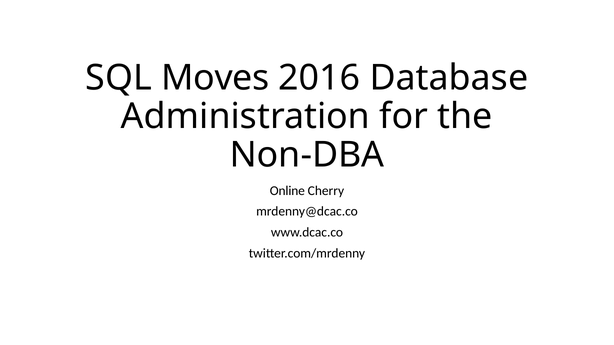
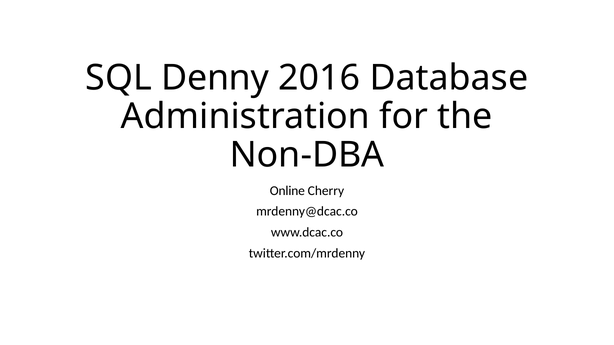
Moves: Moves -> Denny
